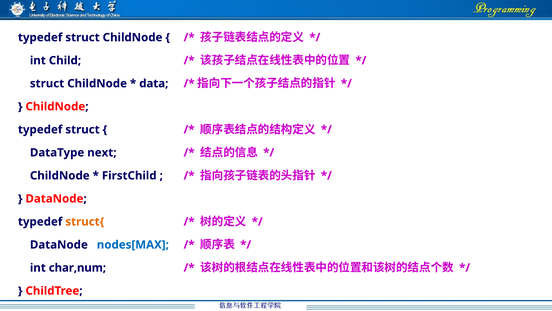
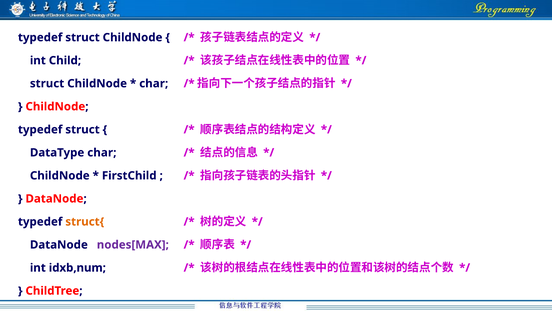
data at (154, 83): data -> char
DataType next: next -> char
nodes[MAX colour: blue -> purple
char,num: char,num -> idxb,num
